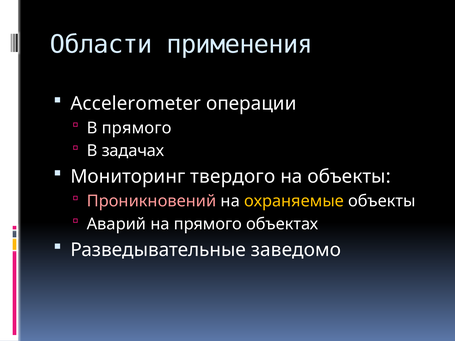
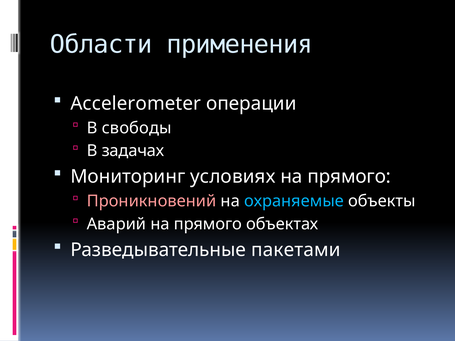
В прямого: прямого -> свободы
твердого: твердого -> условиях
объекты at (349, 177): объекты -> прямого
охраняемые colour: yellow -> light blue
заведомо: заведомо -> пакетами
